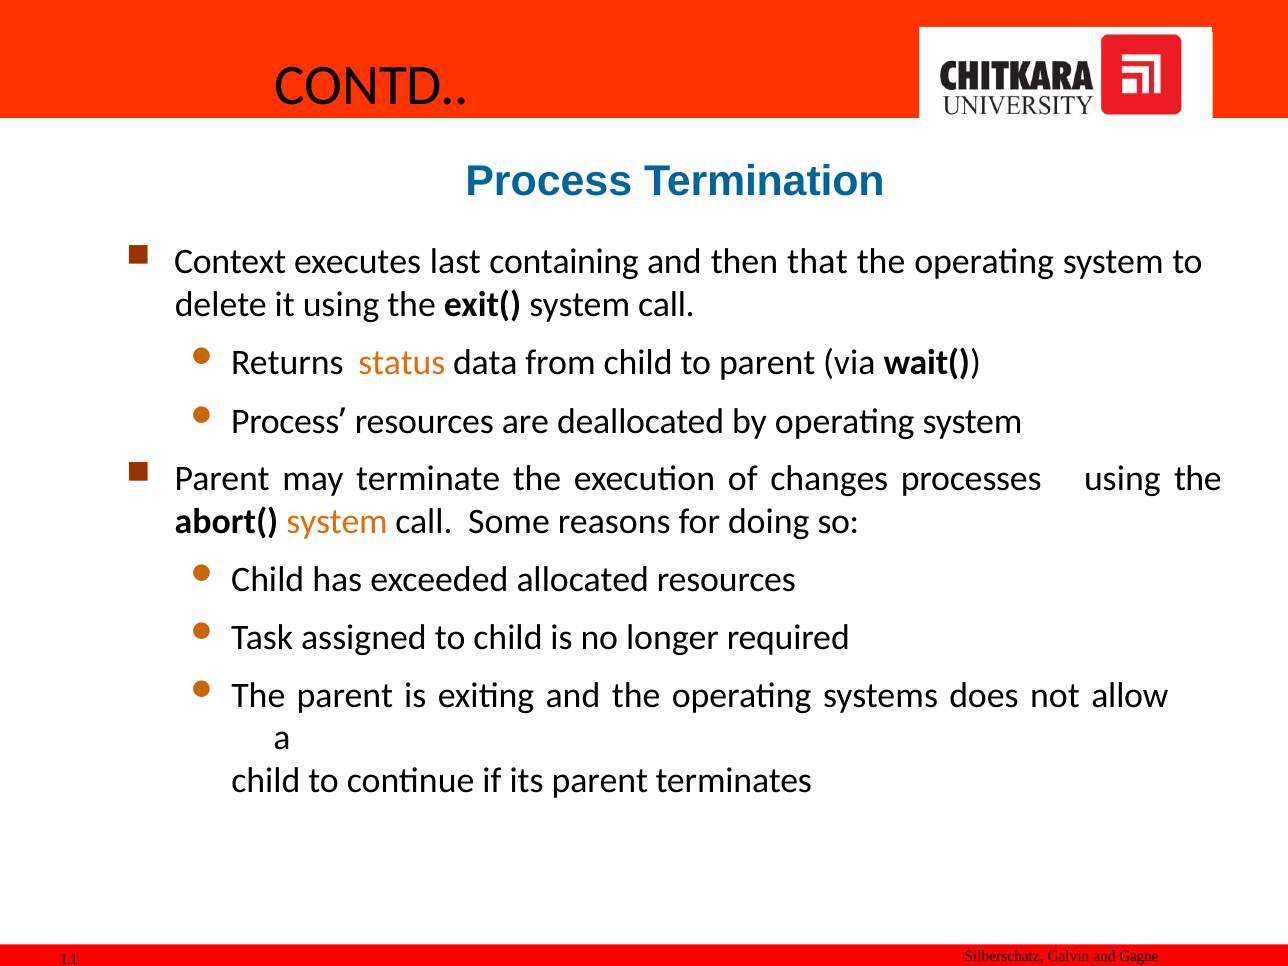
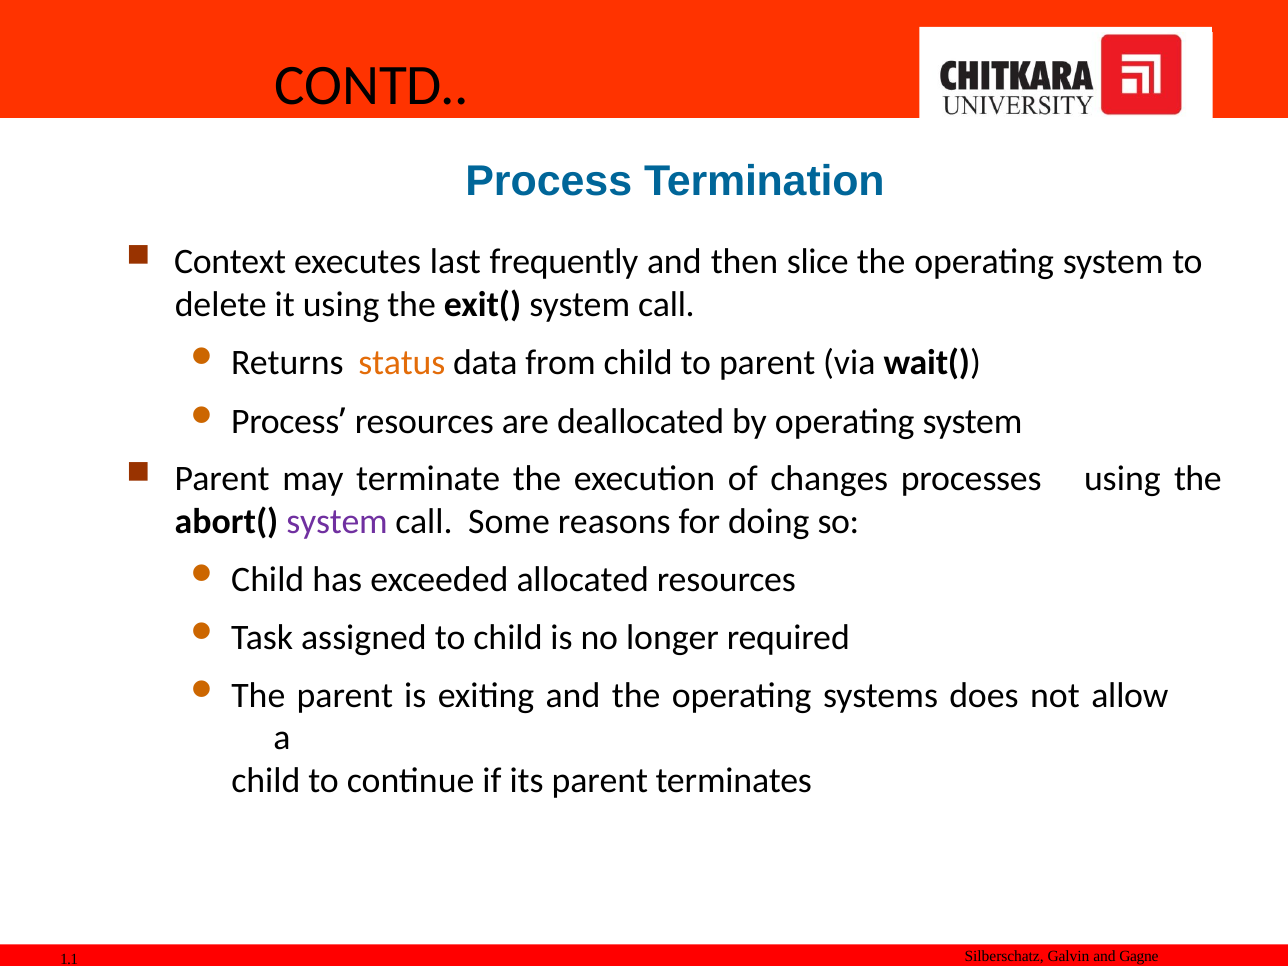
containing: containing -> frequently
that: that -> slice
system at (337, 521) colour: orange -> purple
